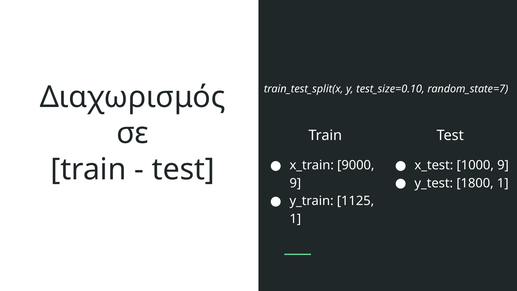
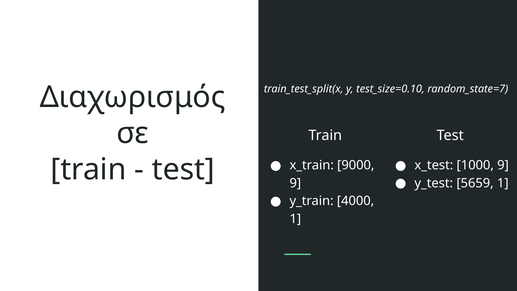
1800: 1800 -> 5659
1125: 1125 -> 4000
